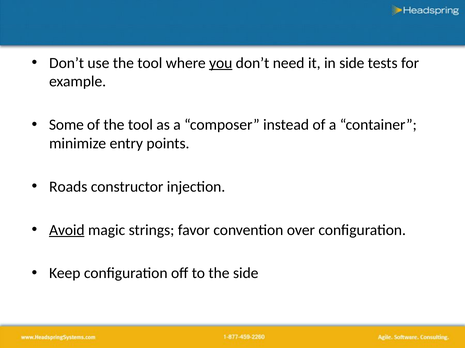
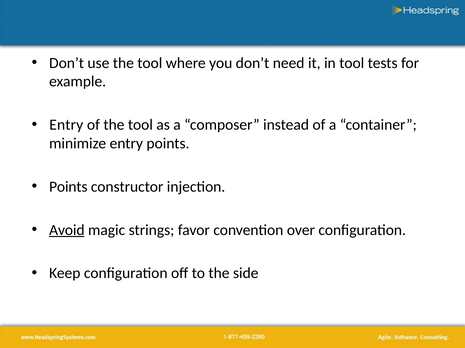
you underline: present -> none
in side: side -> tool
Some at (66, 125): Some -> Entry
Roads at (68, 187): Roads -> Points
